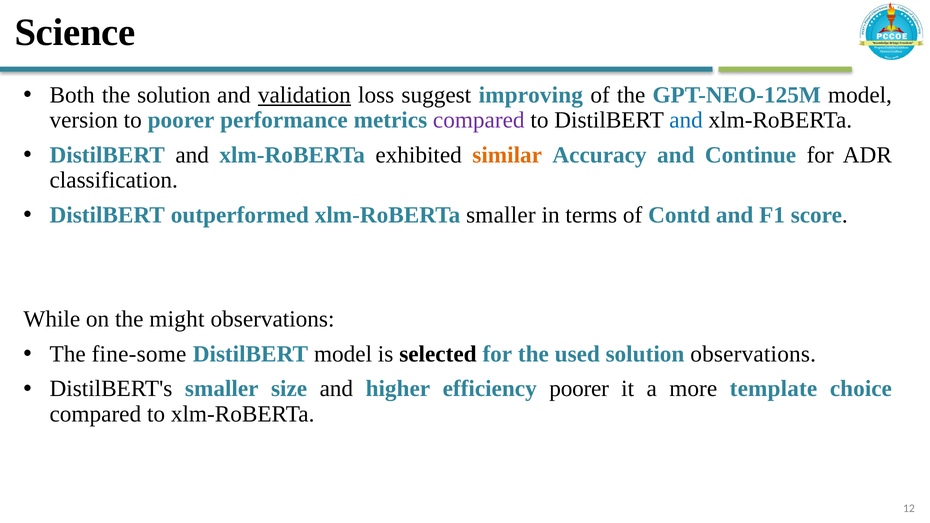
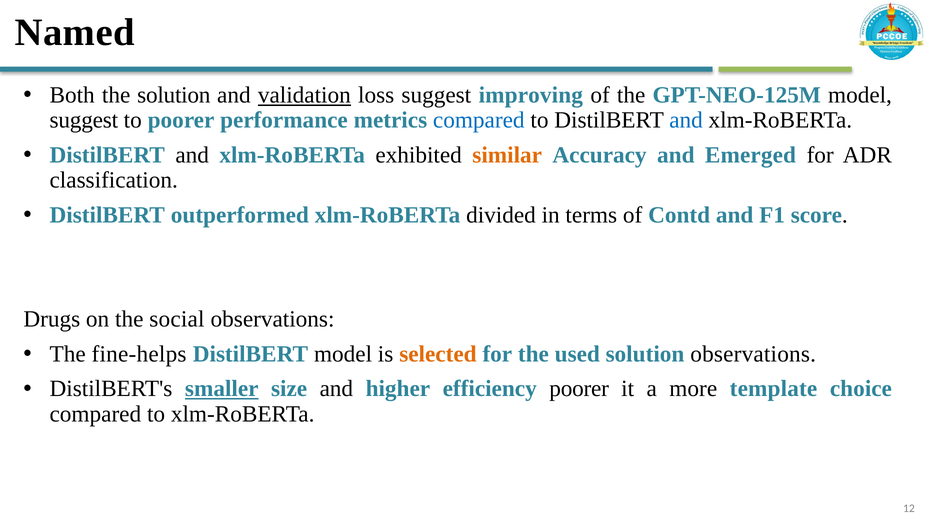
Science: Science -> Named
version at (84, 120): version -> suggest
compared at (479, 120) colour: purple -> blue
Continue: Continue -> Emerged
xlm-RoBERTa smaller: smaller -> divided
While: While -> Drugs
might: might -> social
fine-some: fine-some -> fine-helps
selected colour: black -> orange
smaller at (222, 389) underline: none -> present
